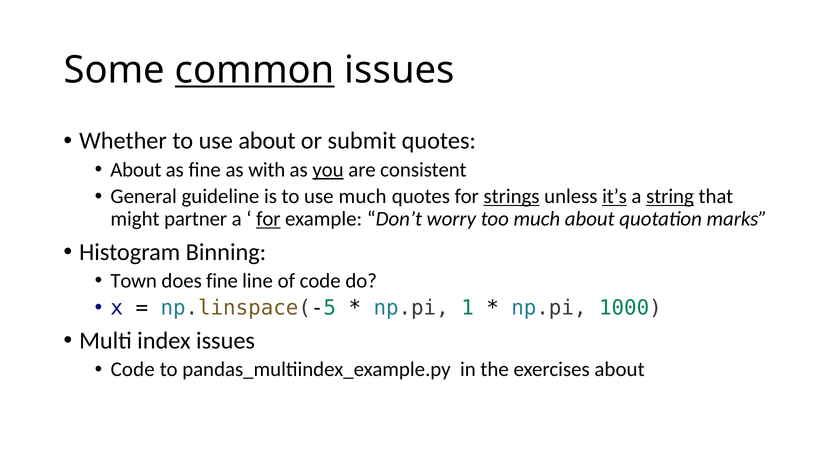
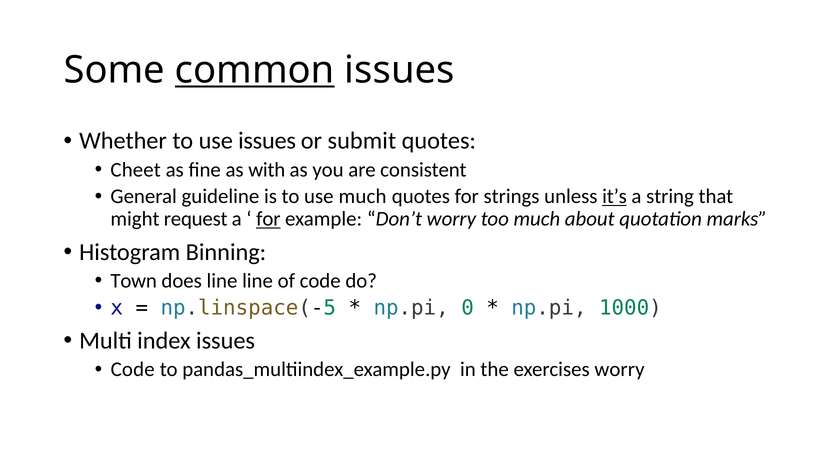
use about: about -> issues
About at (136, 170): About -> Cheet
you underline: present -> none
strings underline: present -> none
string underline: present -> none
partner: partner -> request
does fine: fine -> line
1: 1 -> 0
exercises about: about -> worry
